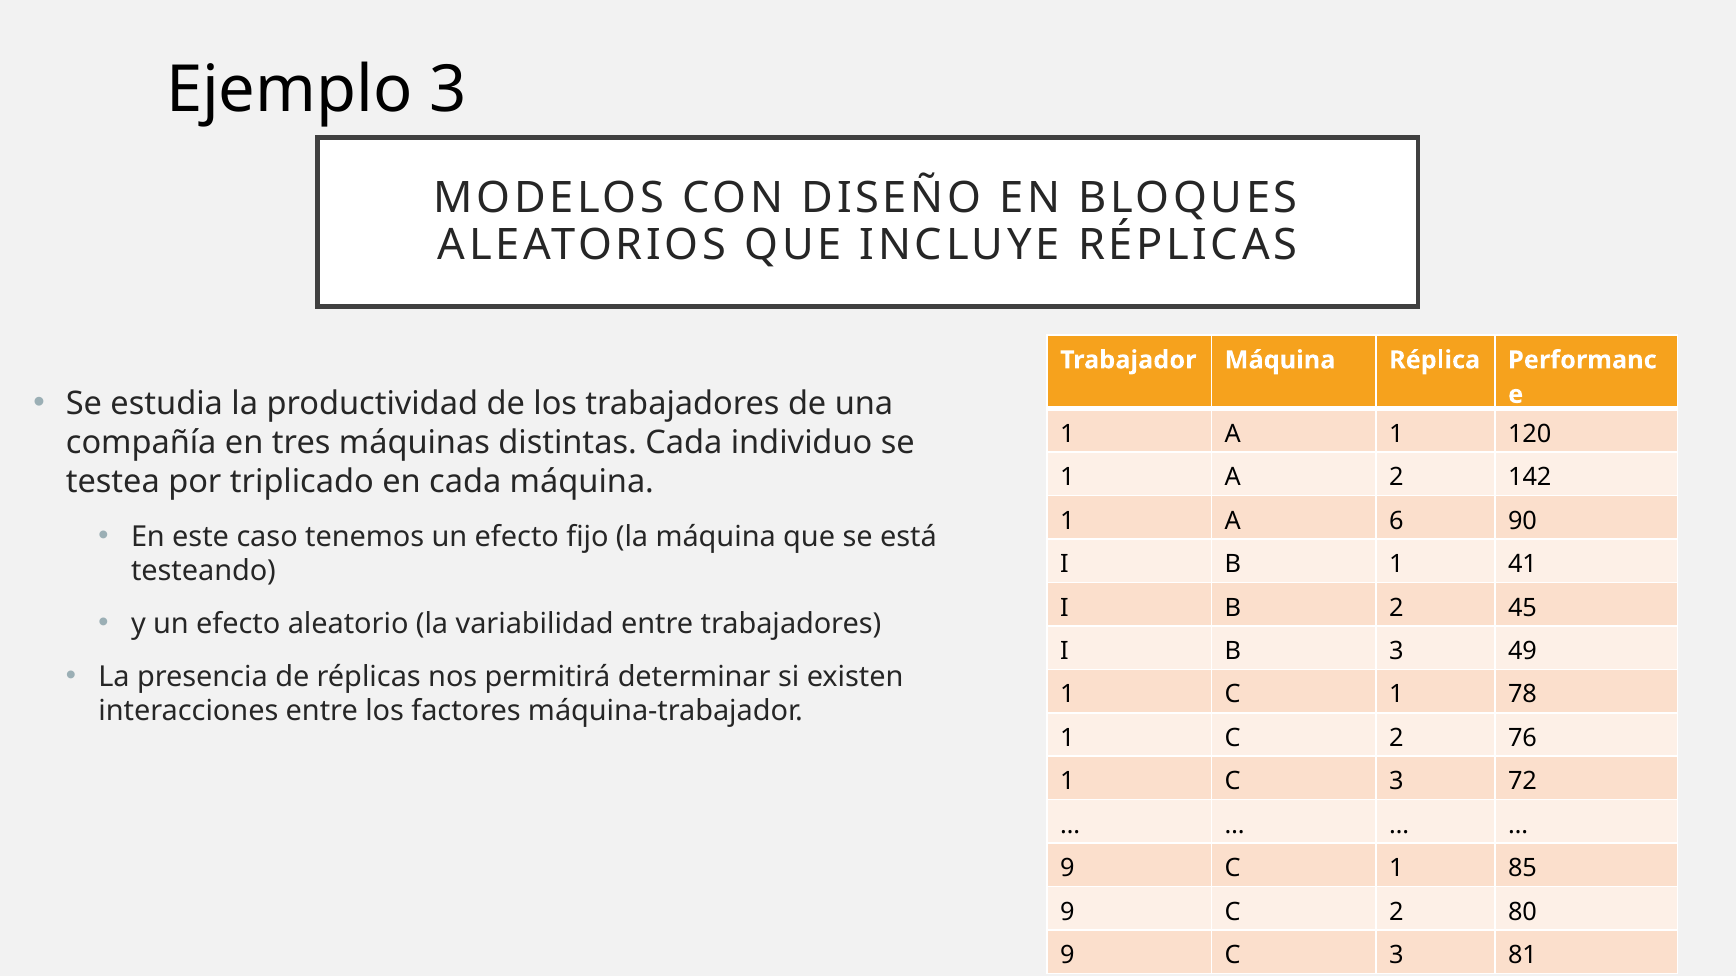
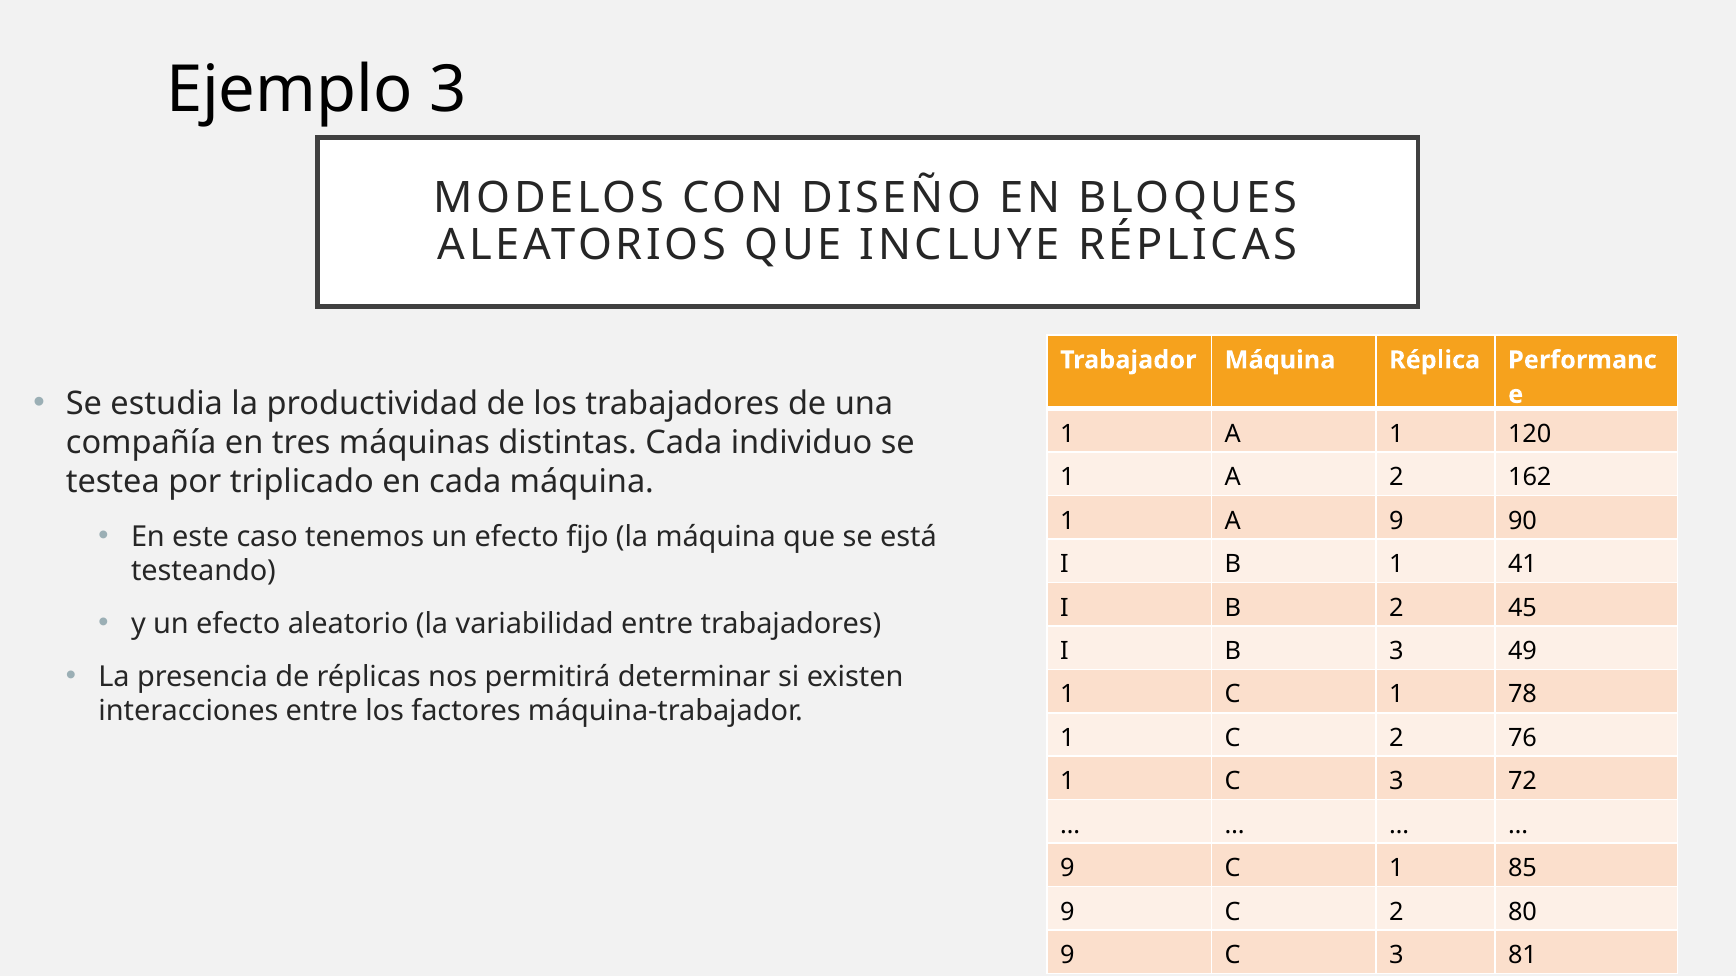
142: 142 -> 162
A 6: 6 -> 9
